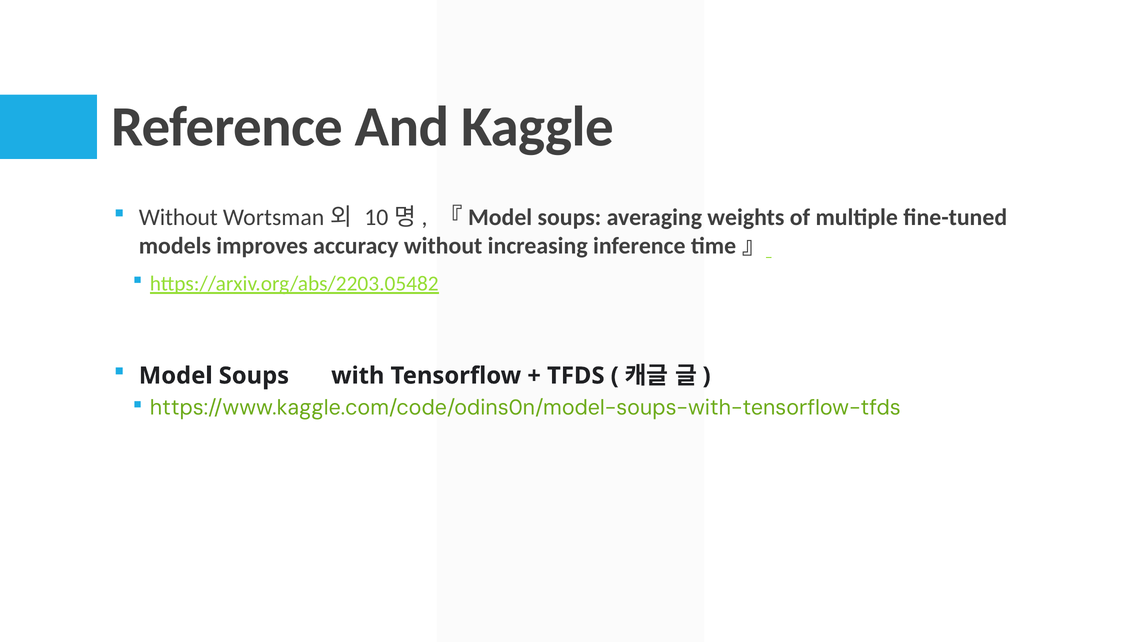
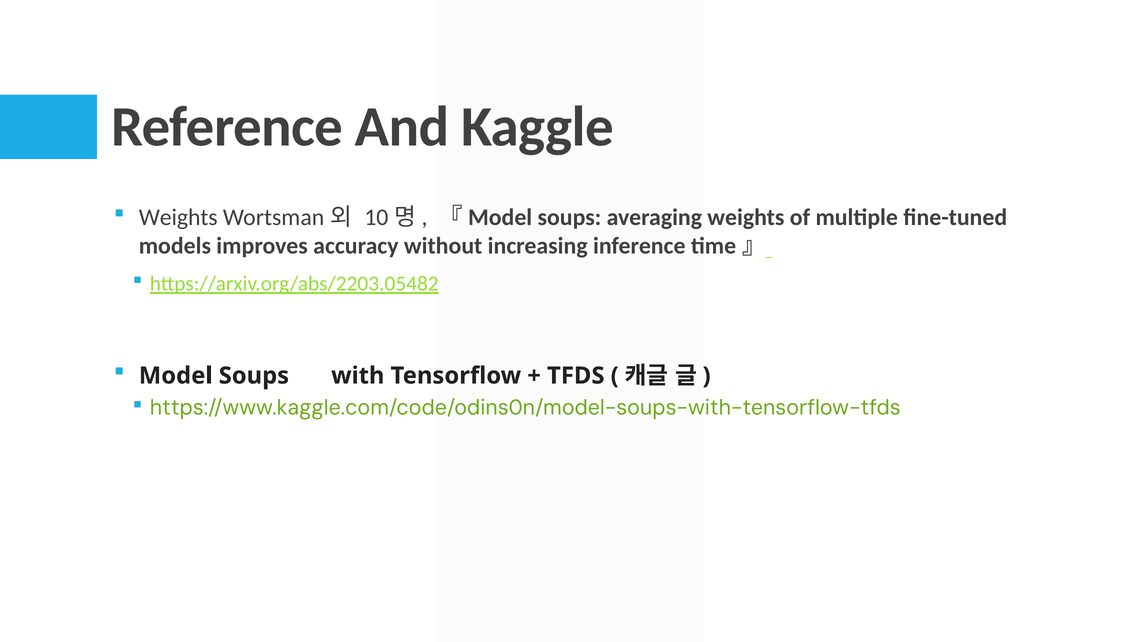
Without at (178, 218): Without -> Weights
